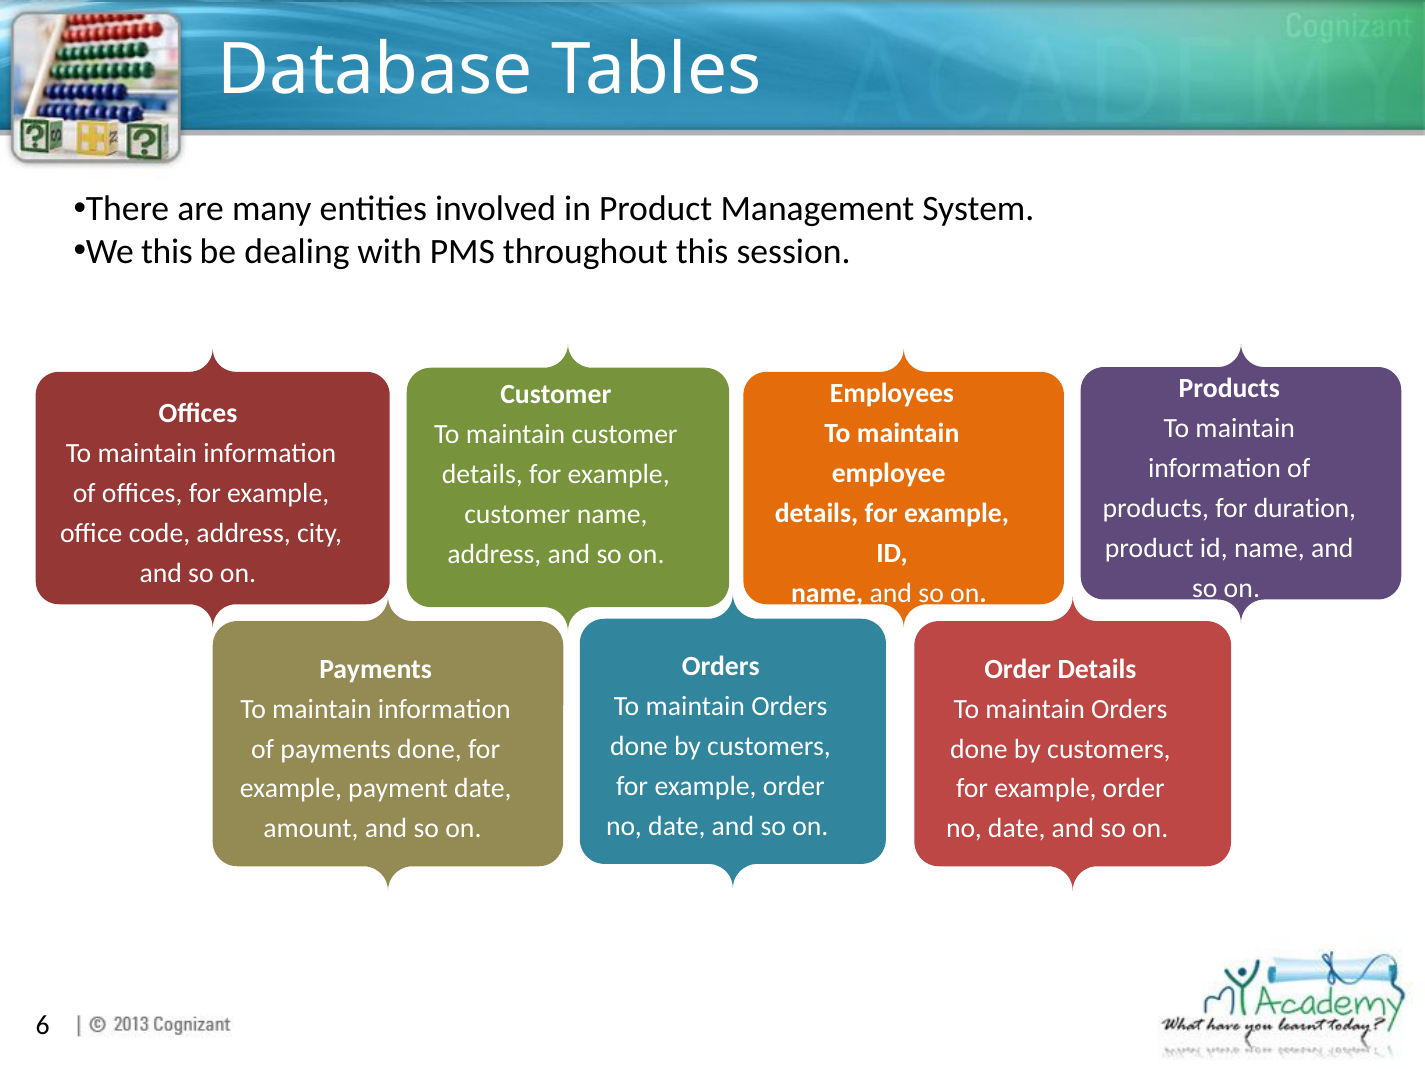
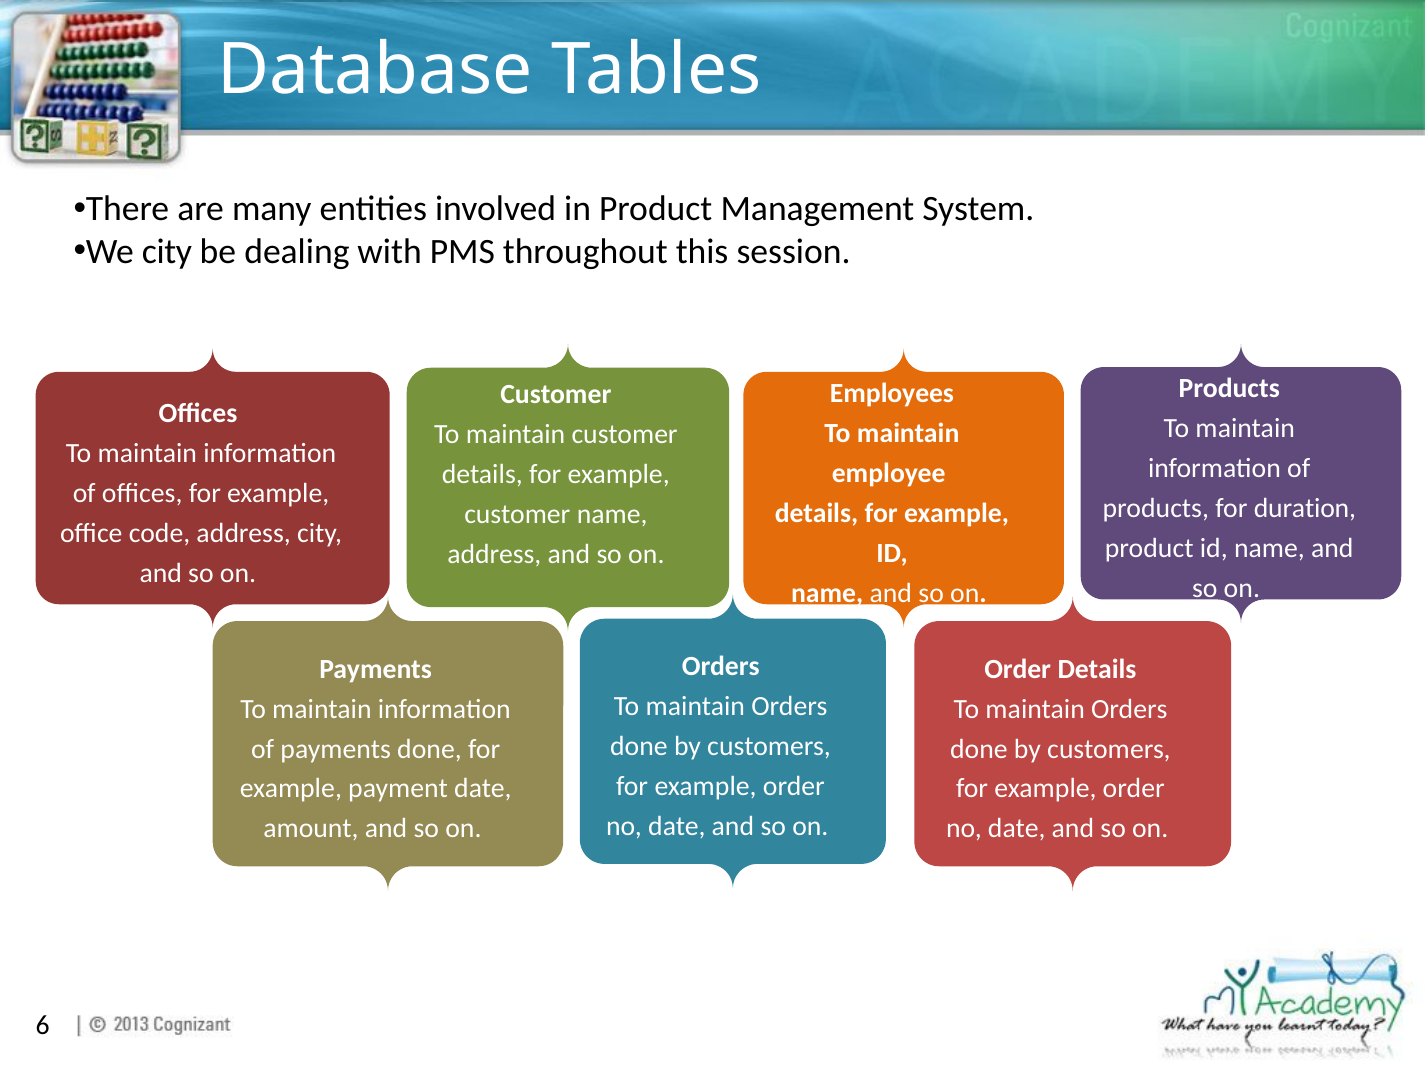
We this: this -> city
